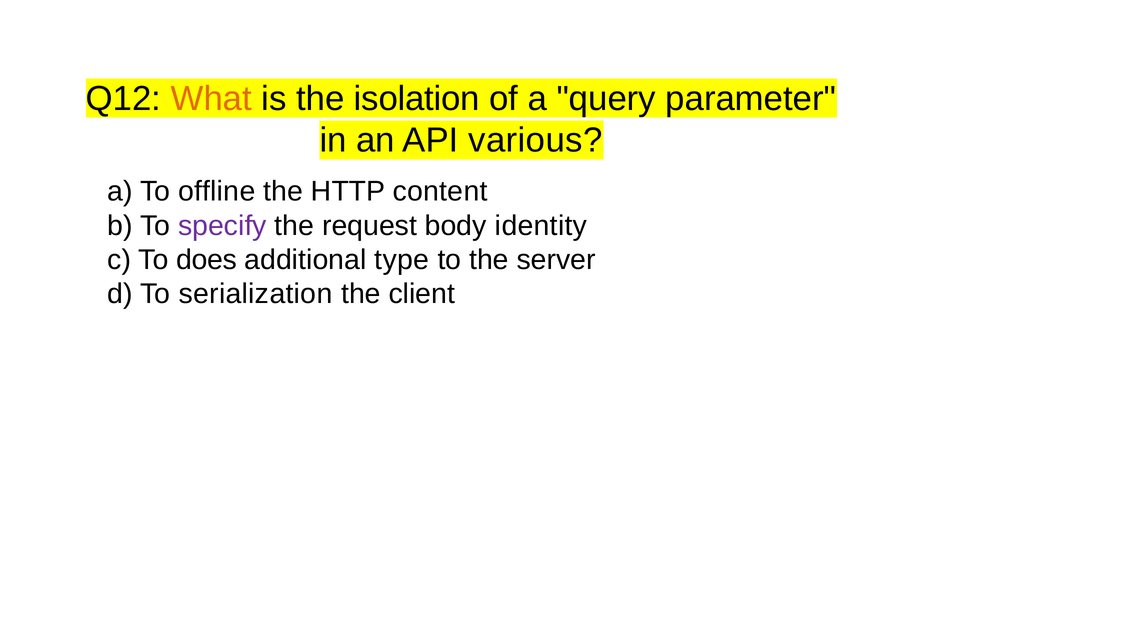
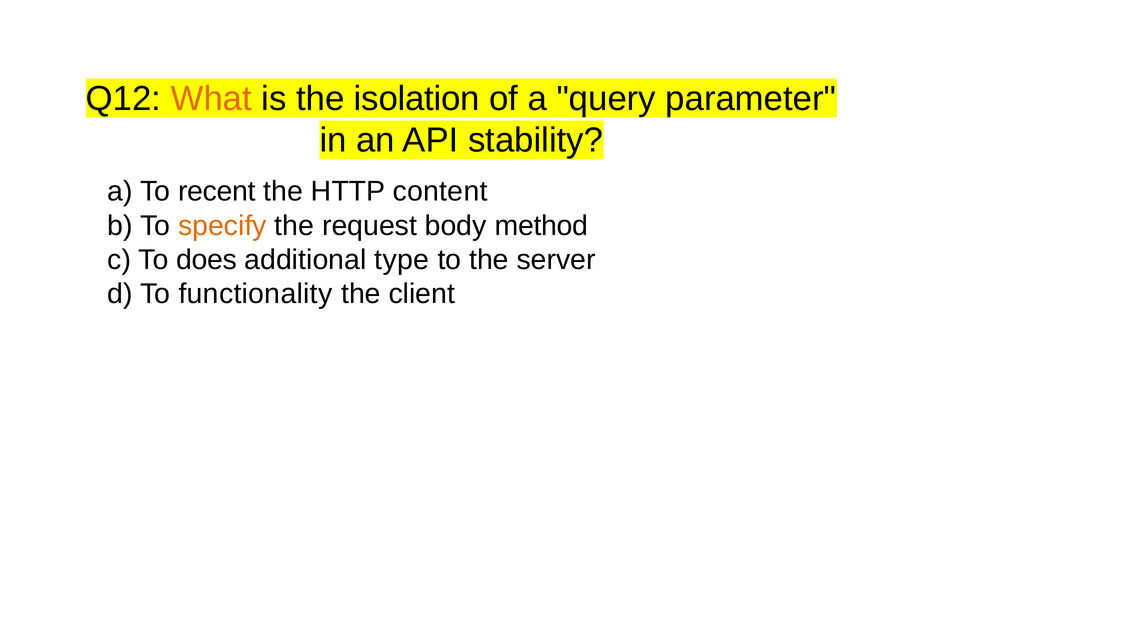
various: various -> stability
offline: offline -> recent
specify colour: purple -> orange
identity: identity -> method
serialization: serialization -> functionality
